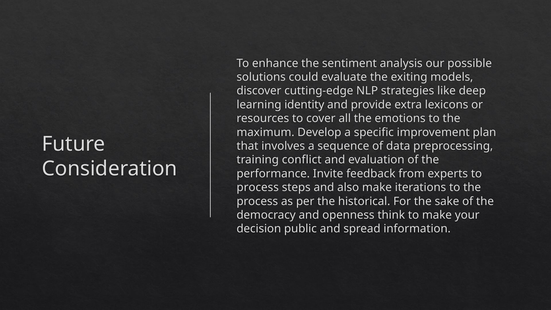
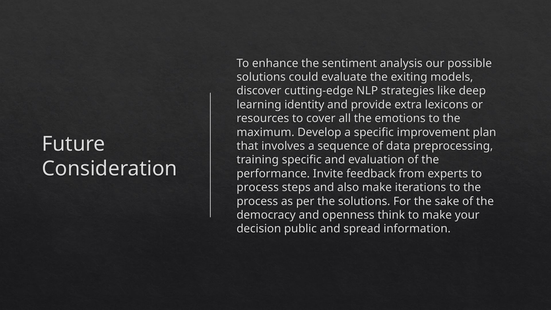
training conflict: conflict -> specific
the historical: historical -> solutions
